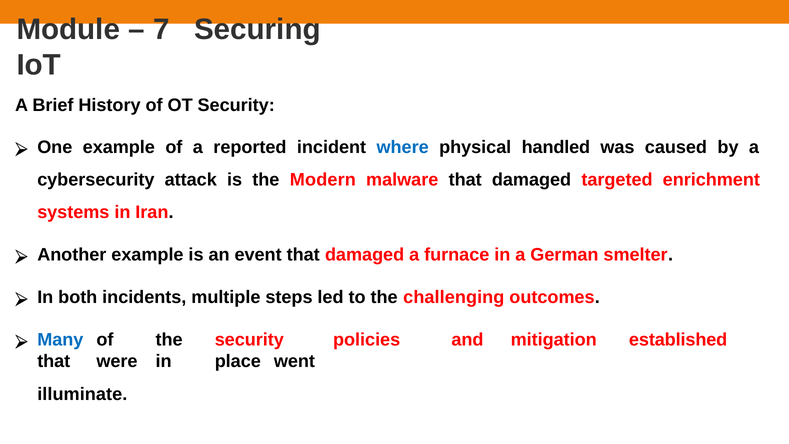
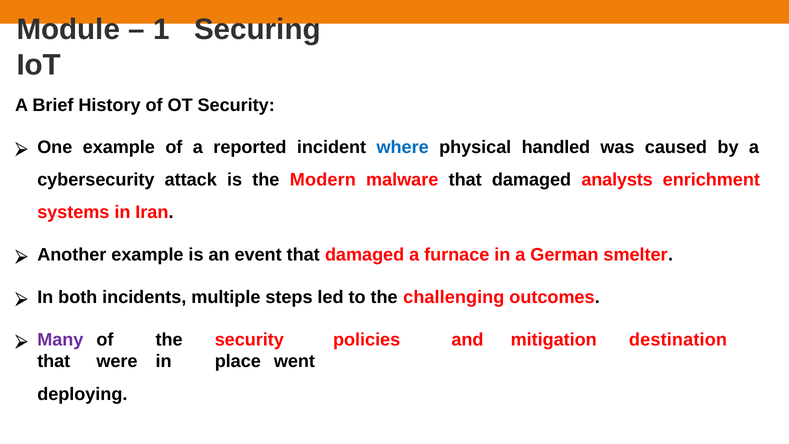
7: 7 -> 1
targeted: targeted -> analysts
Many colour: blue -> purple
established: established -> destination
illuminate: illuminate -> deploying
